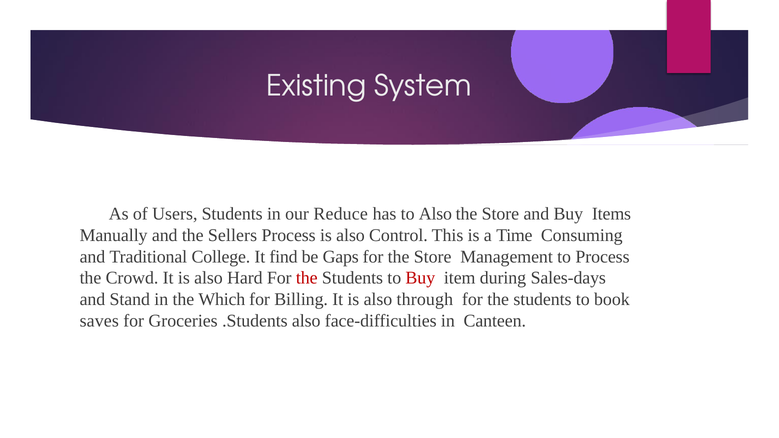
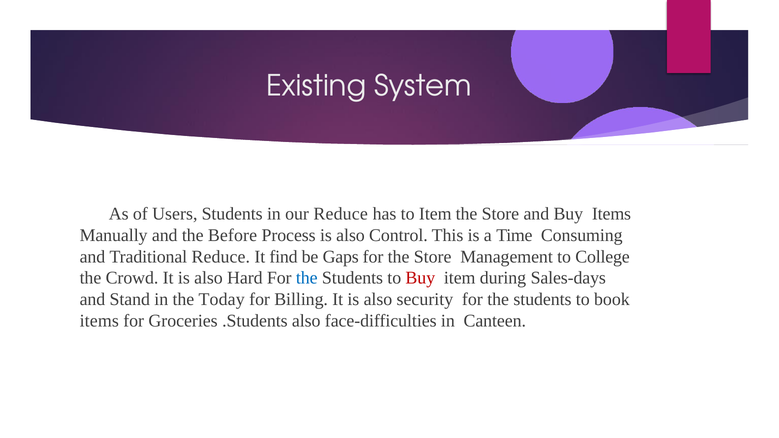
to Also: Also -> Item
Sellers: Sellers -> Before
Traditional College: College -> Reduce
to Process: Process -> College
the at (307, 278) colour: red -> blue
Which: Which -> Today
through: through -> security
saves at (99, 321): saves -> items
